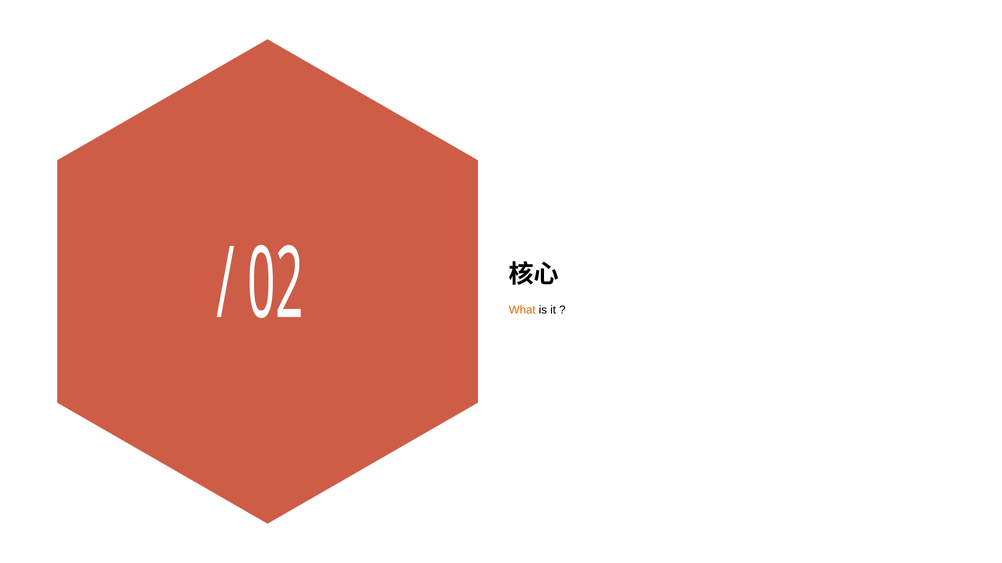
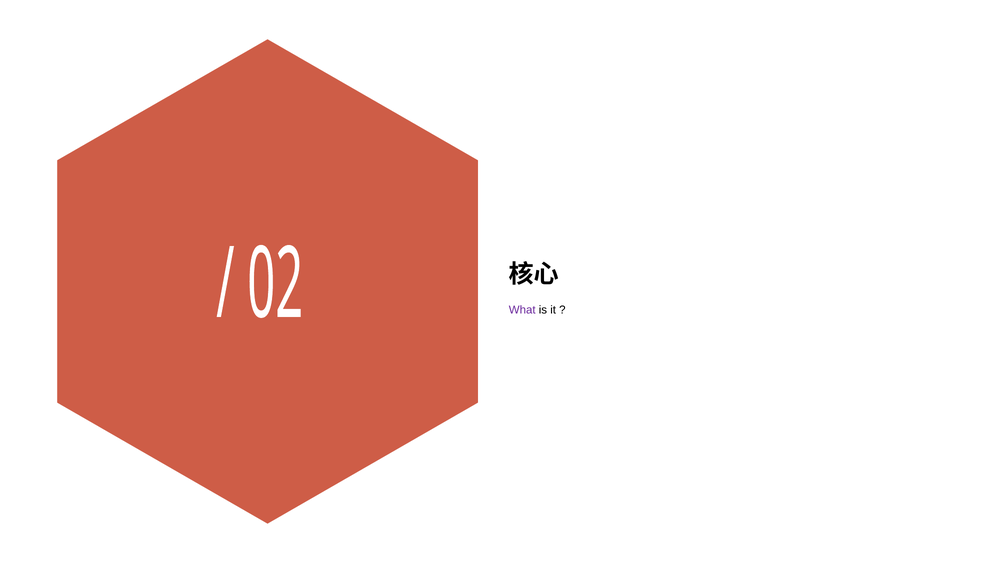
What colour: orange -> purple
